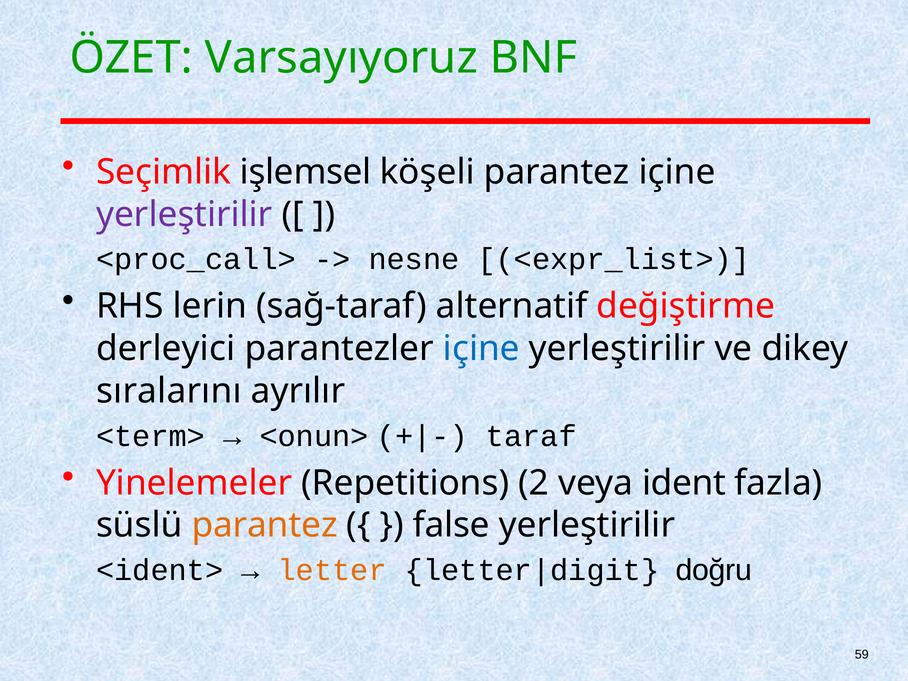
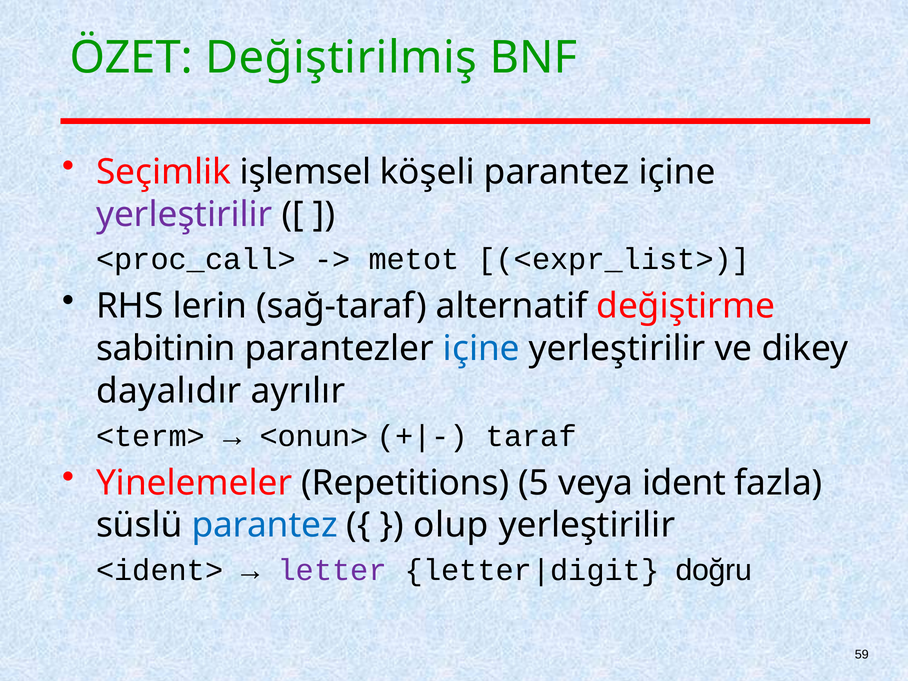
Varsayıyoruz: Varsayıyoruz -> Değiştirilmiş
nesne: nesne -> metot
derleyici: derleyici -> sabitinin
sıralarını: sıralarını -> dayalıdır
2: 2 -> 5
parantez at (265, 525) colour: orange -> blue
false: false -> olup
letter colour: orange -> purple
